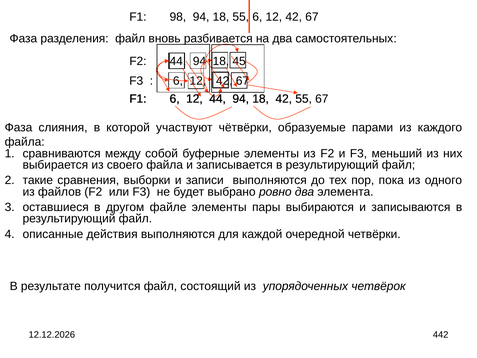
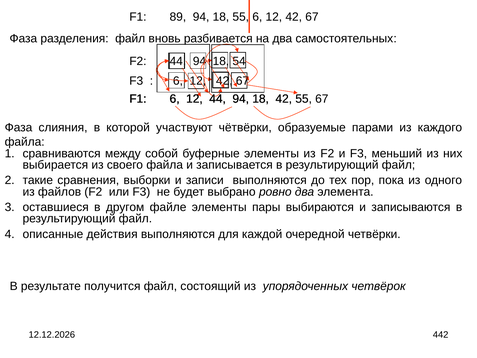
98: 98 -> 89
45: 45 -> 54
